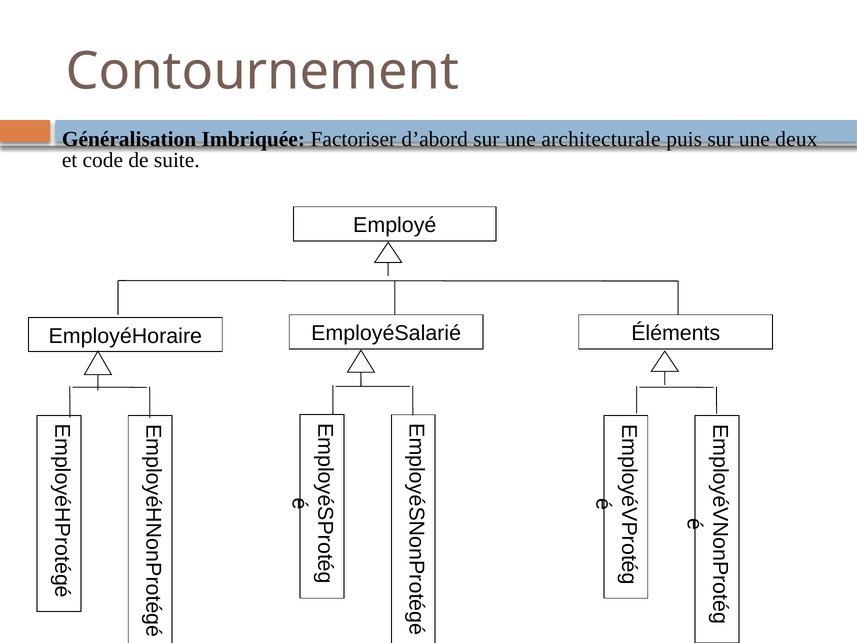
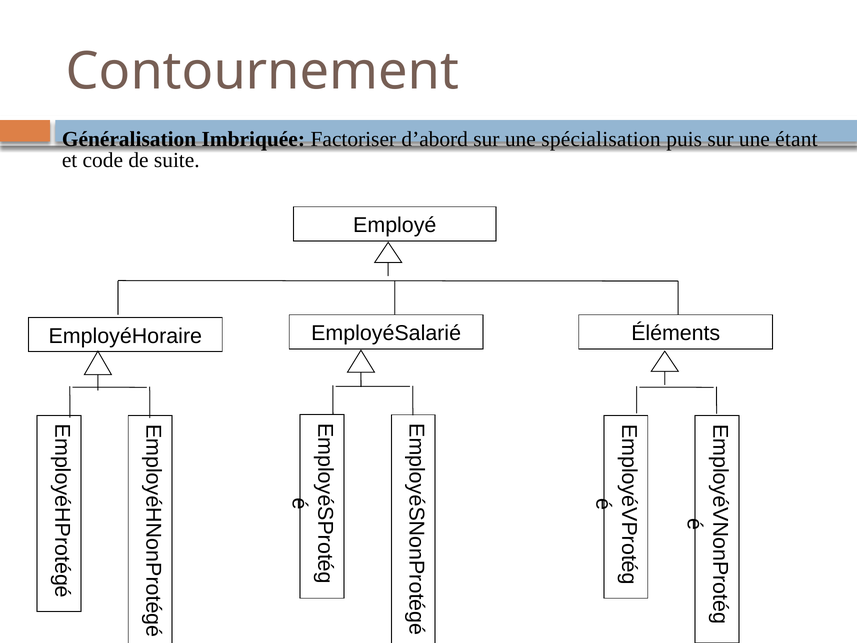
architecturale: architecturale -> spécialisation
deux: deux -> étant
